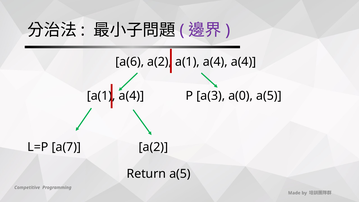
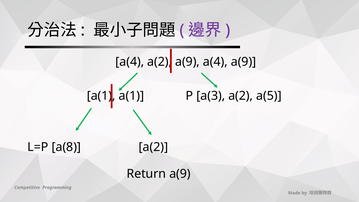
a(6 at (130, 62): a(6 -> a(4
a(1 at (187, 62): a(1 -> a(9
a(4 a(4: a(4 -> a(9
a(4 at (131, 96): a(4 -> a(1
a(3 a(0: a(0 -> a(2
a(7: a(7 -> a(8
Return a(5: a(5 -> a(9
